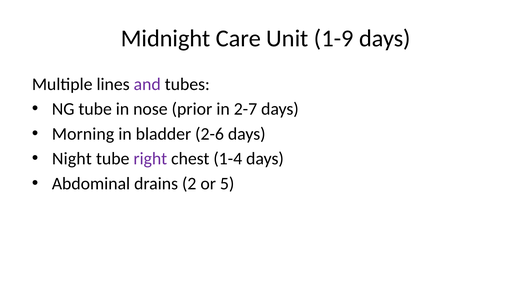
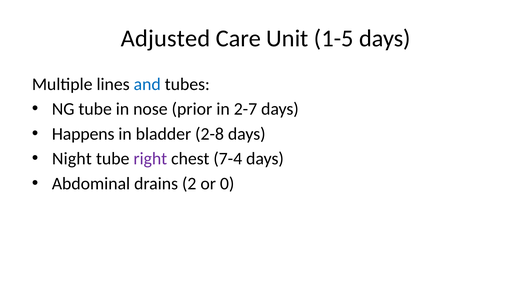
Midnight: Midnight -> Adjusted
1-9: 1-9 -> 1-5
and colour: purple -> blue
Morning: Morning -> Happens
2-6: 2-6 -> 2-8
1-4: 1-4 -> 7-4
5: 5 -> 0
